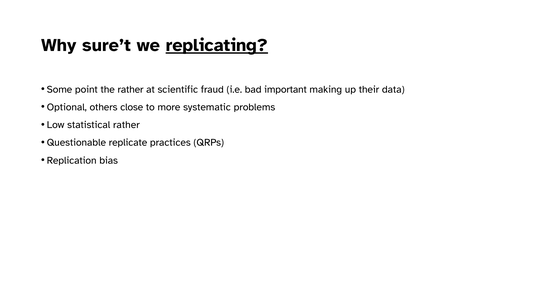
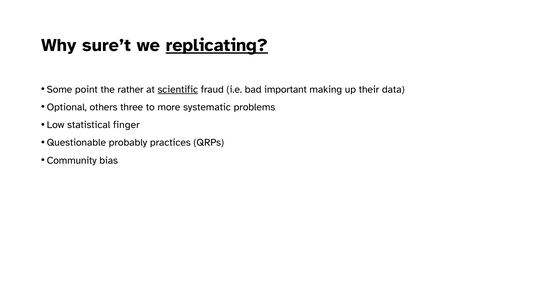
scientific underline: none -> present
close: close -> three
statistical rather: rather -> finger
replicate: replicate -> probably
Replication: Replication -> Community
